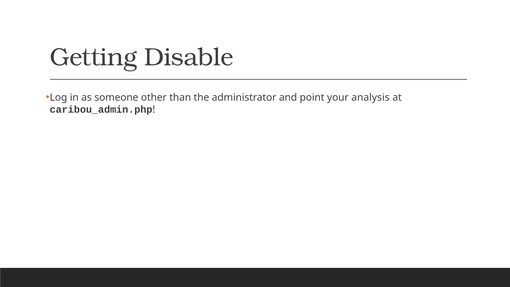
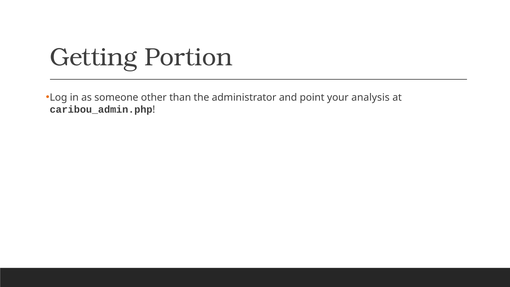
Disable: Disable -> Portion
